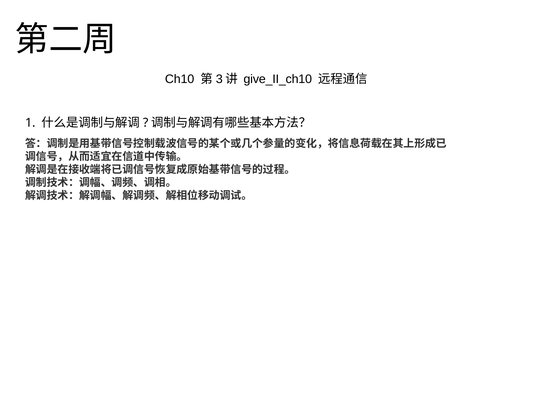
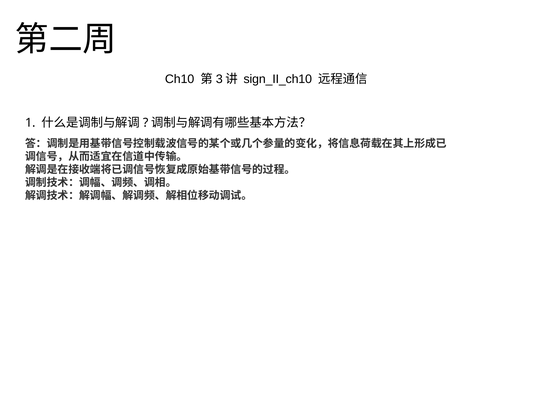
give_II_ch10: give_II_ch10 -> sign_II_ch10
